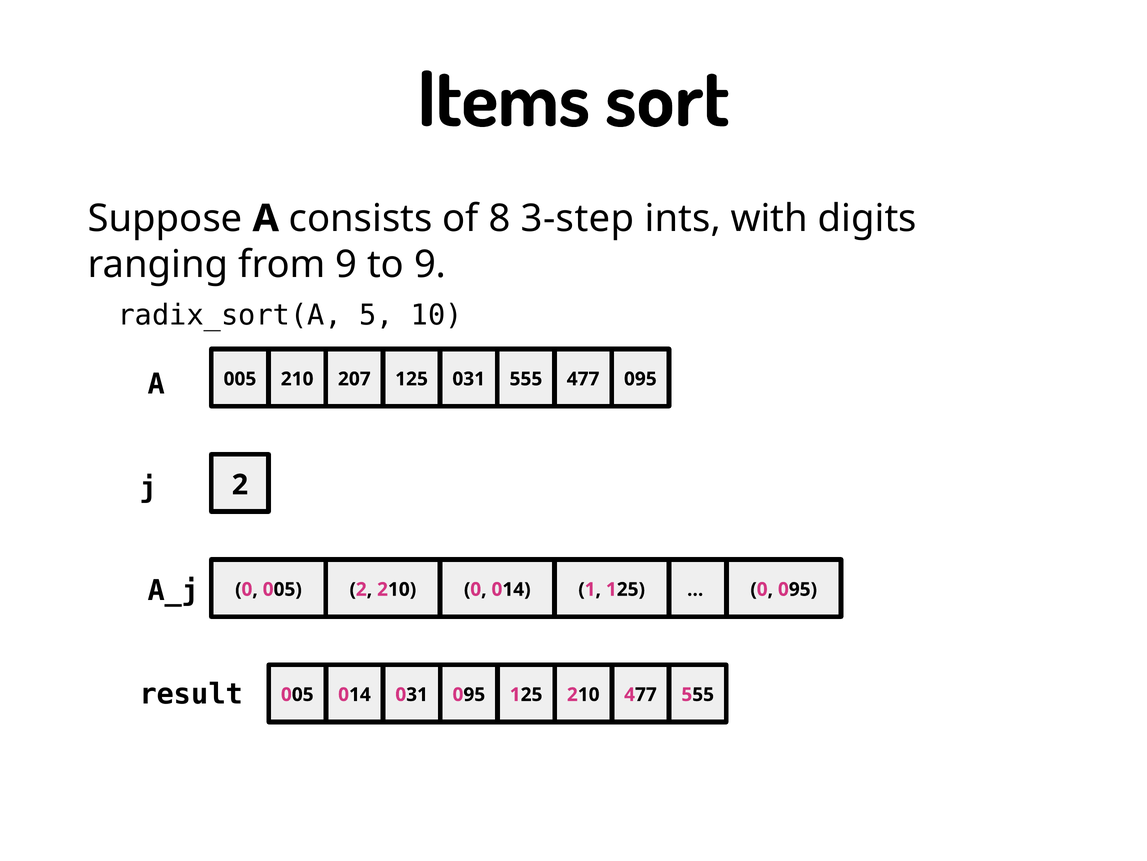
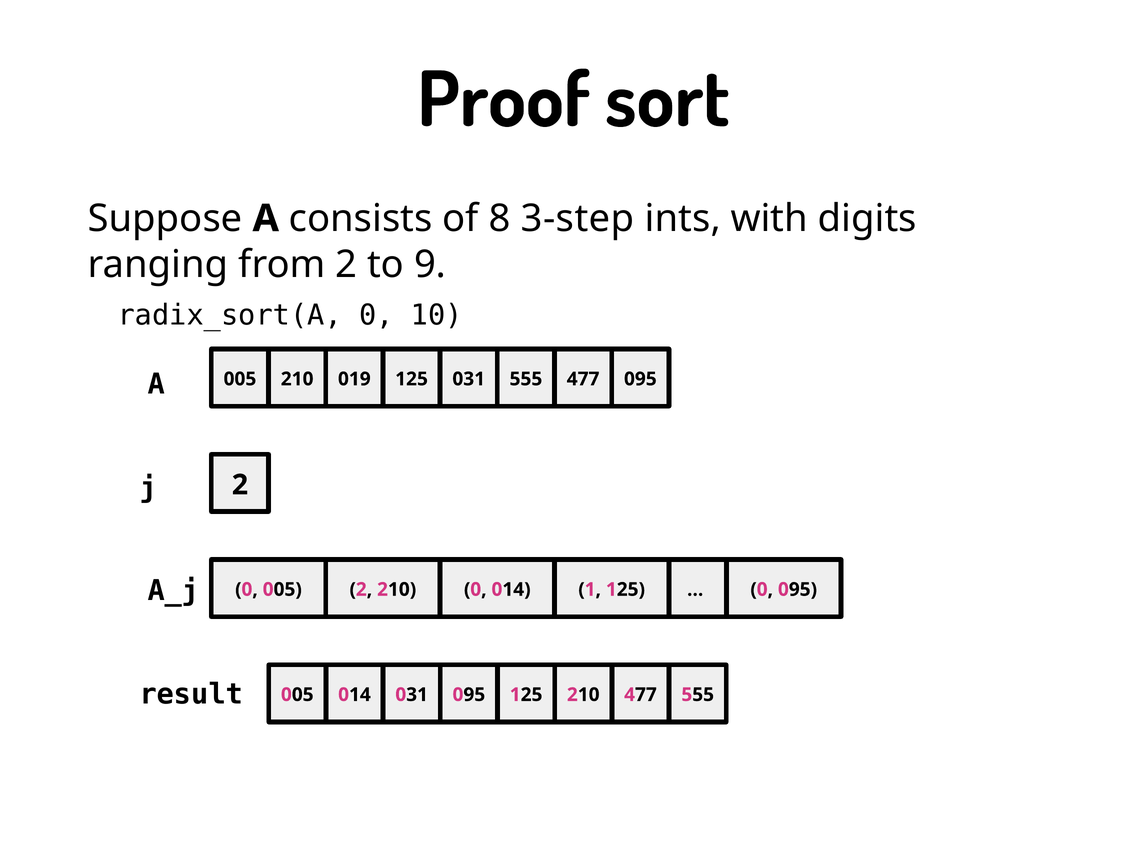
Items: Items -> Proof
from 9: 9 -> 2
radix_sort(A 5: 5 -> 0
207: 207 -> 019
